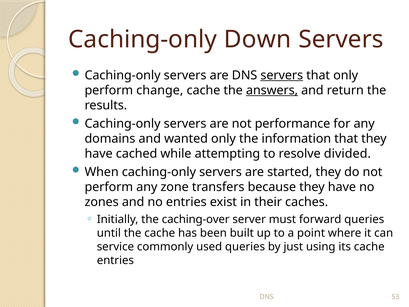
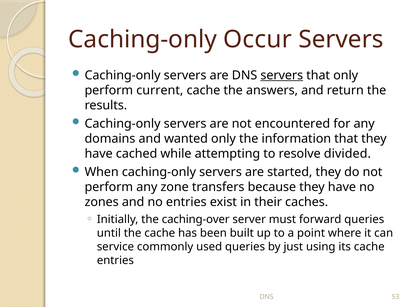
Down: Down -> Occur
change: change -> current
answers underline: present -> none
performance: performance -> encountered
